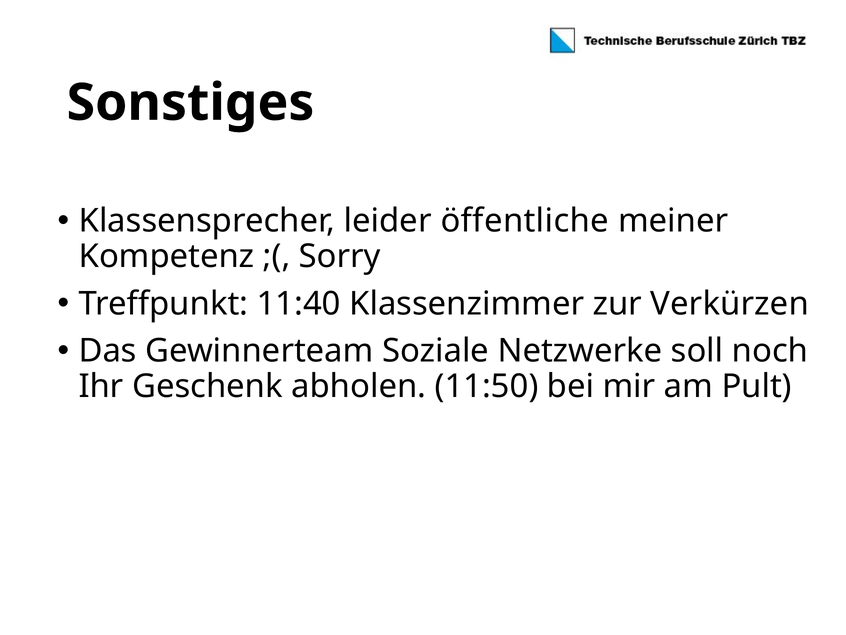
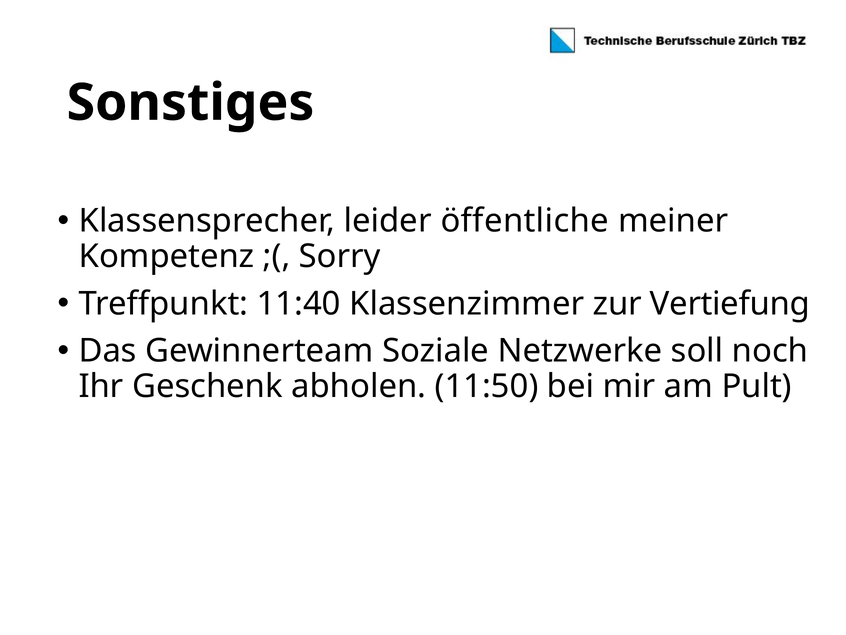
Verkürzen: Verkürzen -> Vertiefung
